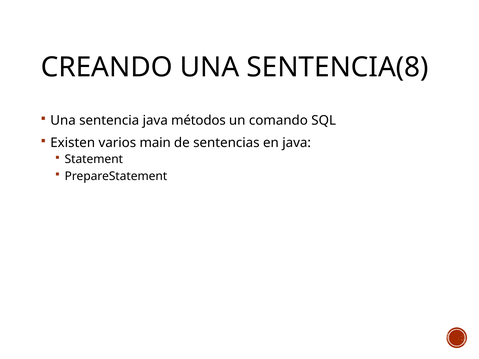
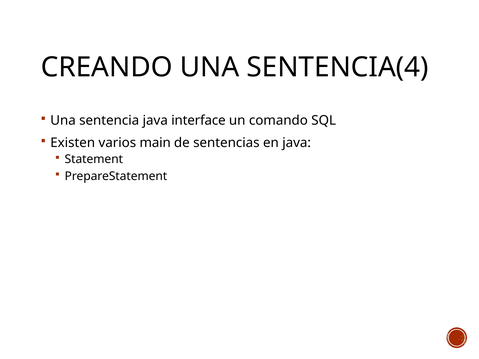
SENTENCIA(8: SENTENCIA(8 -> SENTENCIA(4
métodos: métodos -> interface
